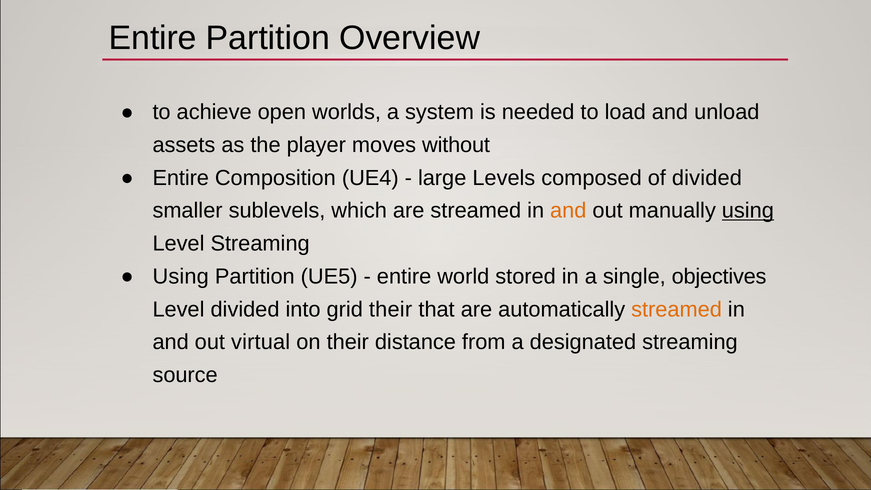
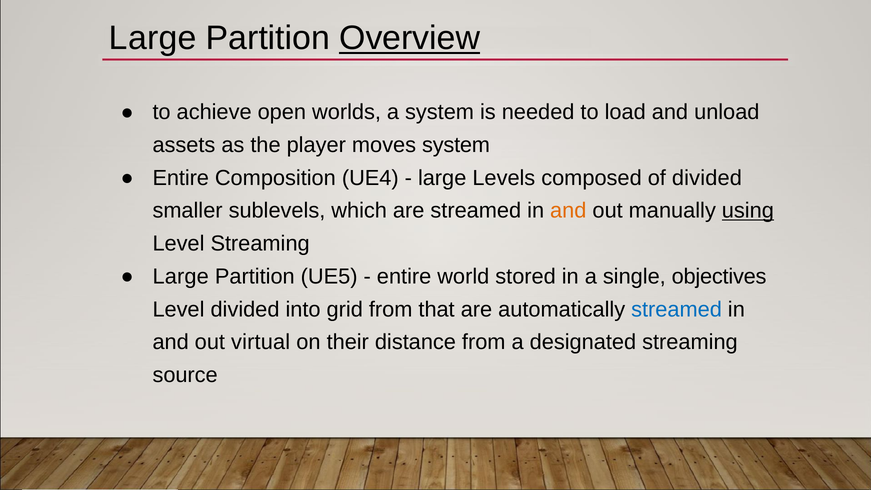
Entire at (153, 38): Entire -> Large
Overview underline: none -> present
moves without: without -> system
Using at (181, 276): Using -> Large
grid their: their -> from
streamed at (677, 309) colour: orange -> blue
